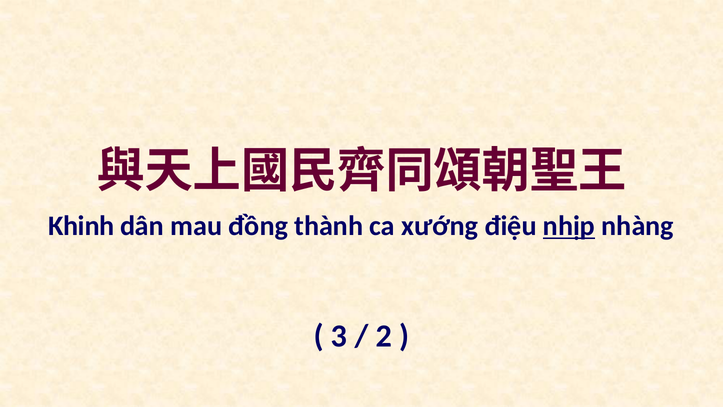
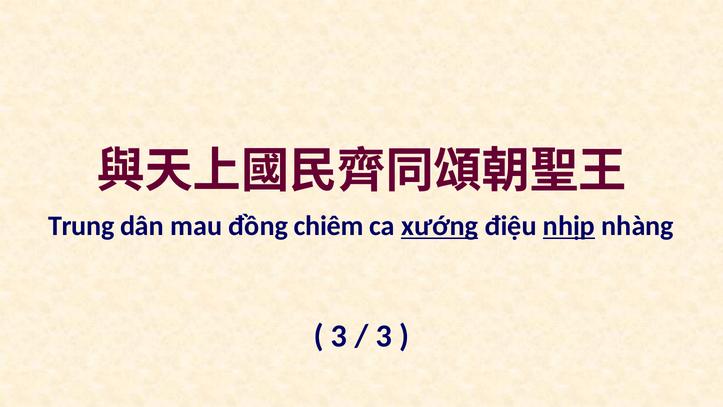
Khinh: Khinh -> Trung
thành: thành -> chiêm
xướng underline: none -> present
2 at (384, 336): 2 -> 3
